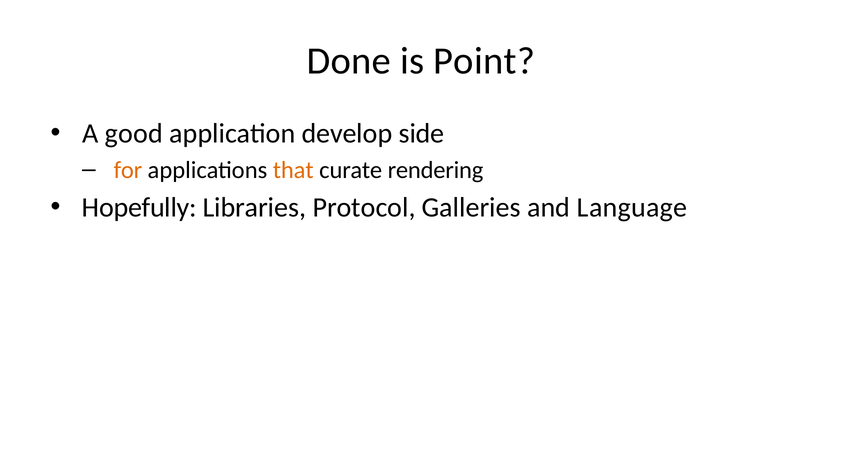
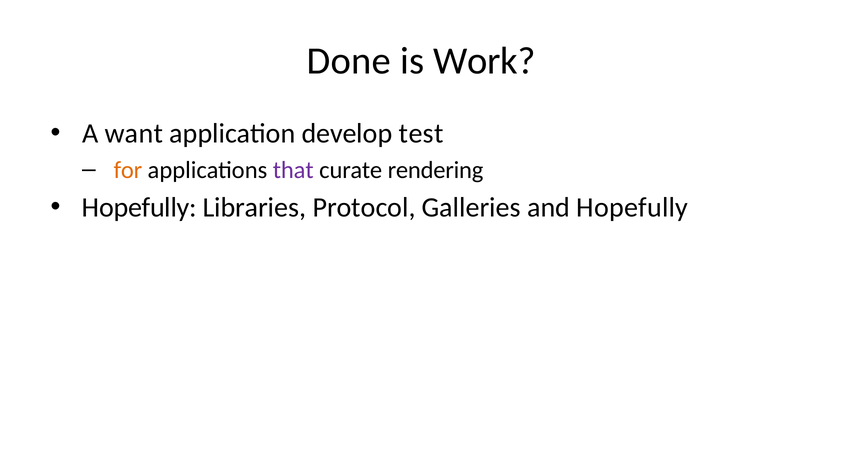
Point: Point -> Work
good: good -> want
side: side -> test
that colour: orange -> purple
and Language: Language -> Hopefully
